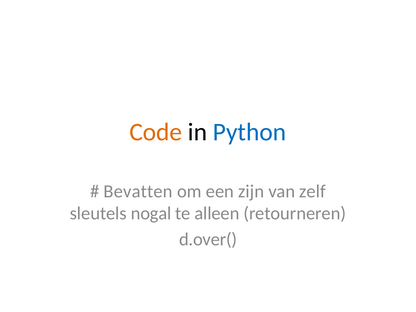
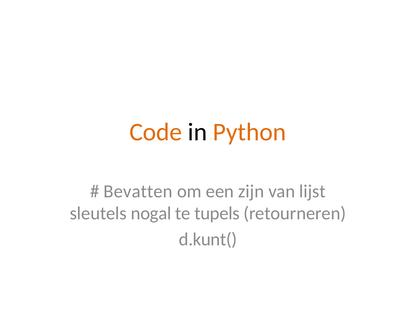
Python colour: blue -> orange
zelf: zelf -> lijst
alleen: alleen -> tupels
d.over(: d.over( -> d.kunt(
